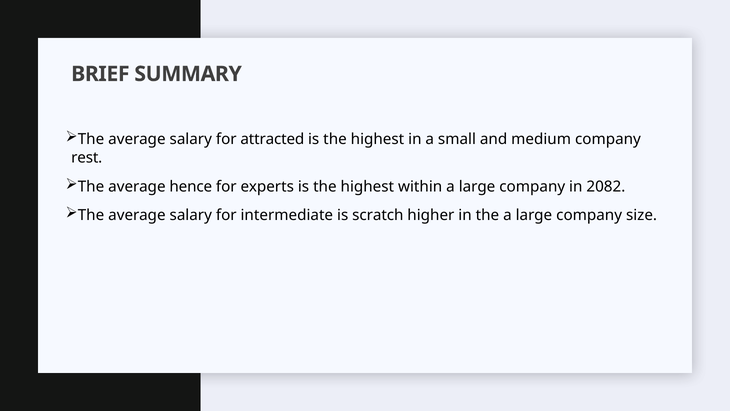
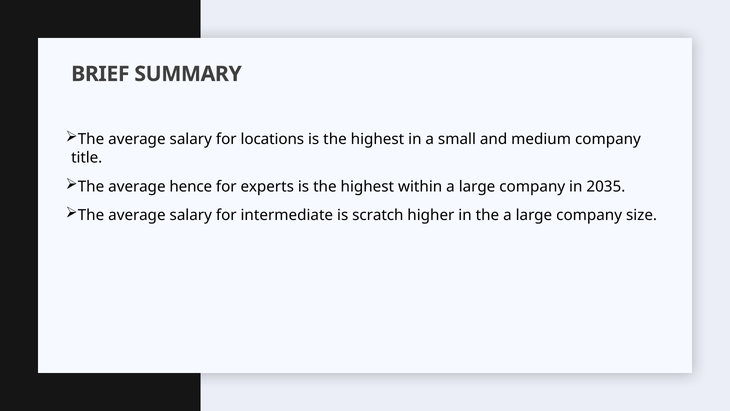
attracted: attracted -> locations
rest: rest -> title
2082: 2082 -> 2035
